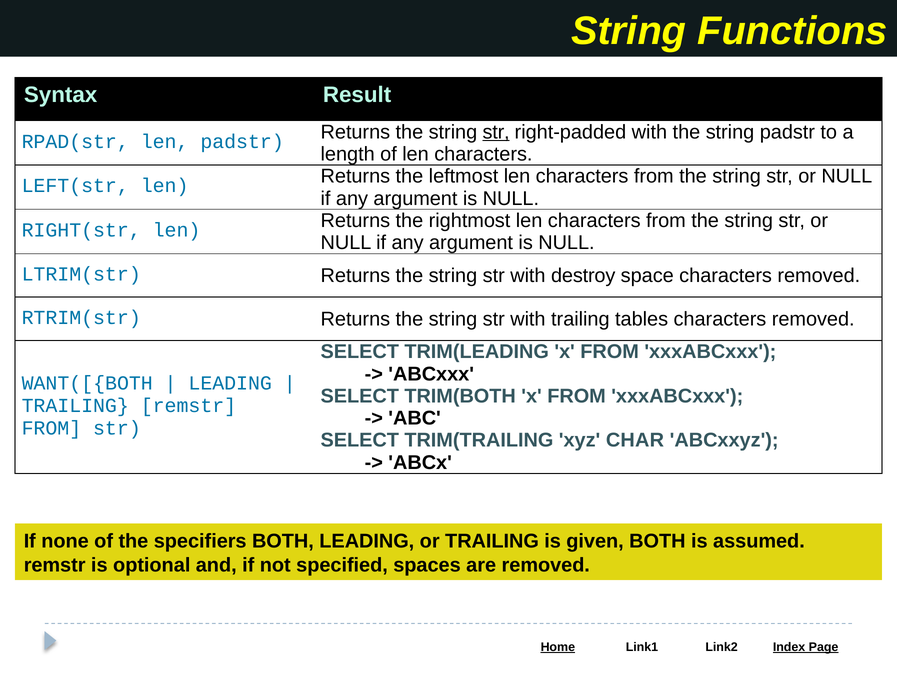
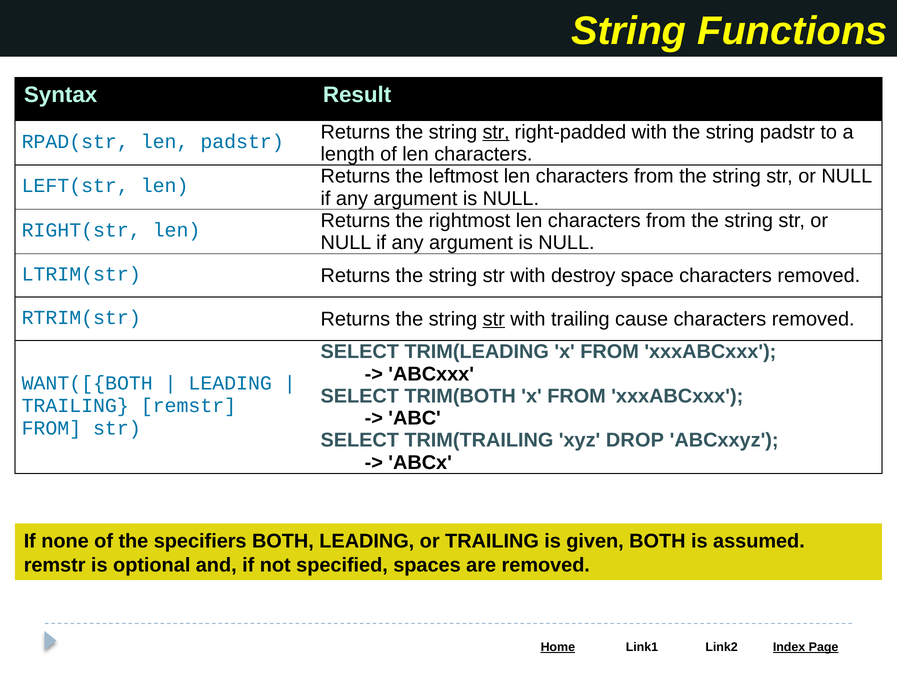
str at (494, 319) underline: none -> present
tables: tables -> cause
CHAR: CHAR -> DROP
